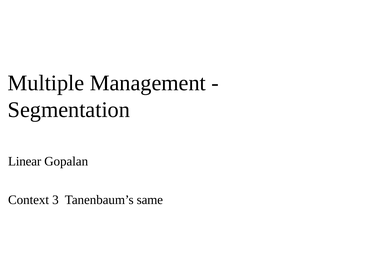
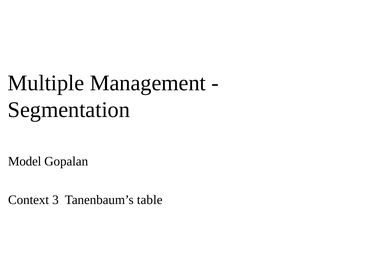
Linear: Linear -> Model
same: same -> table
